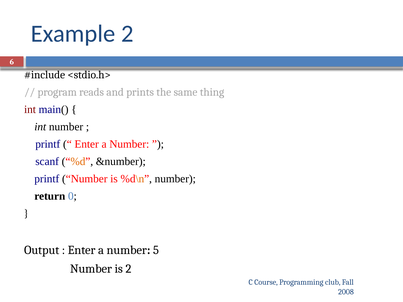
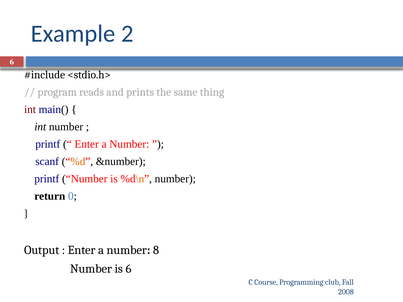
5: 5 -> 8
is 2: 2 -> 6
